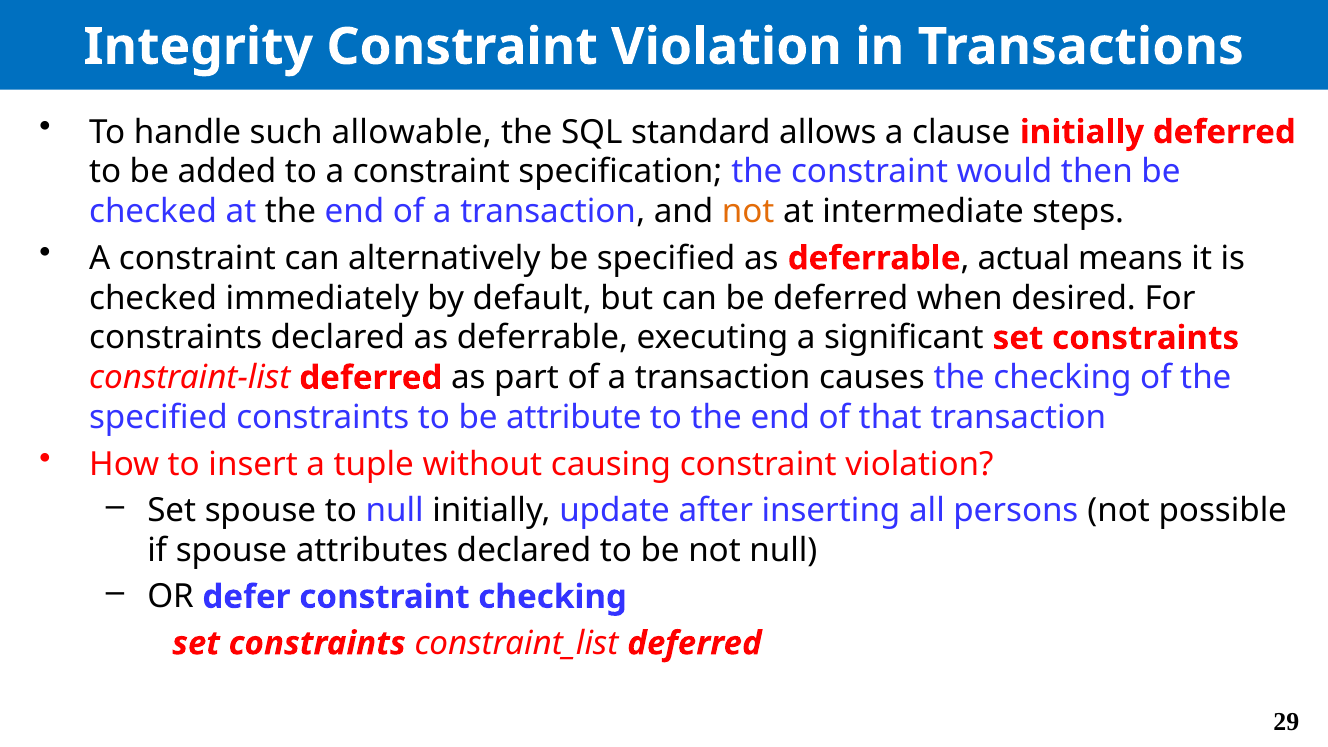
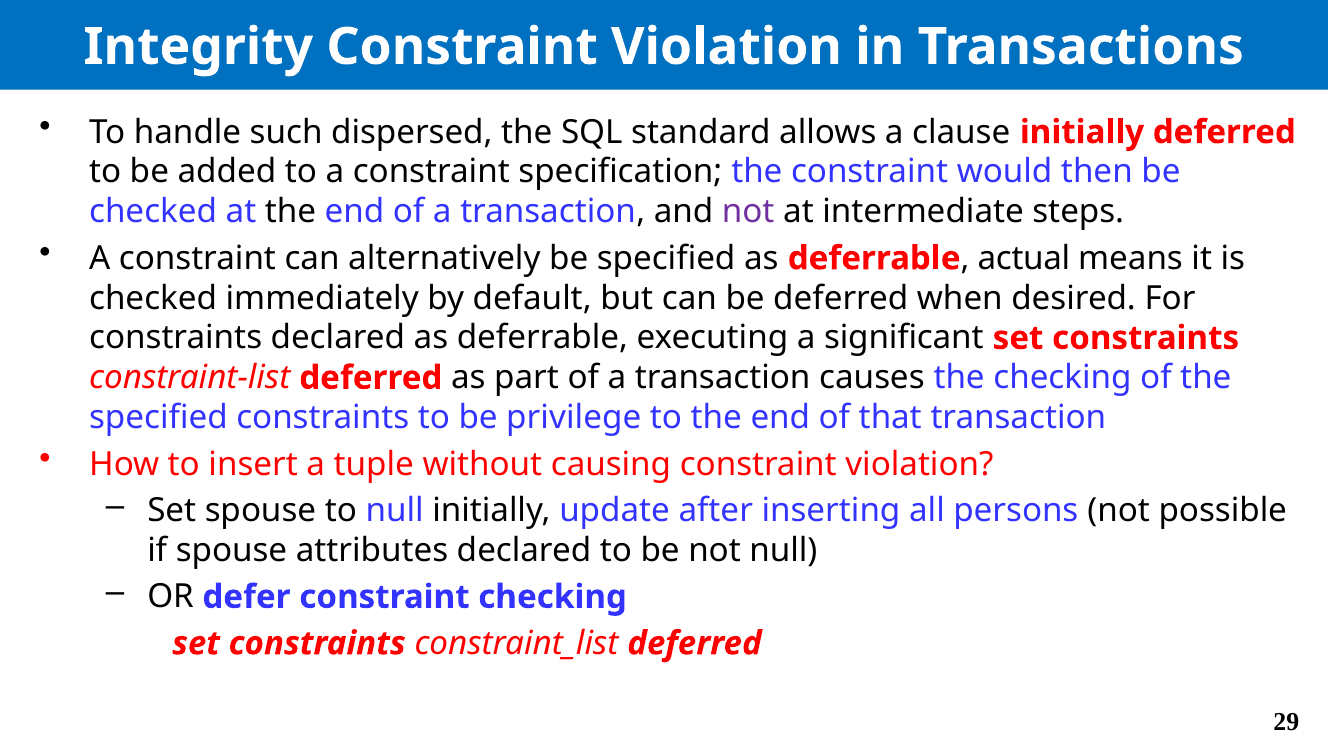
allowable: allowable -> dispersed
not at (748, 212) colour: orange -> purple
attribute: attribute -> privilege
